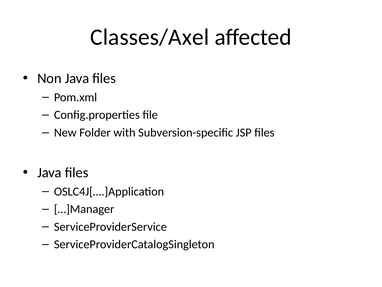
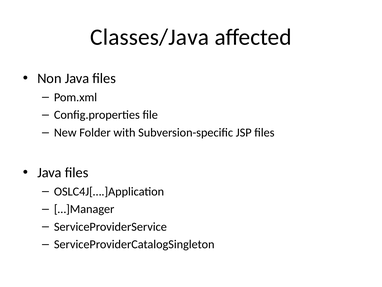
Classes/Axel: Classes/Axel -> Classes/Java
